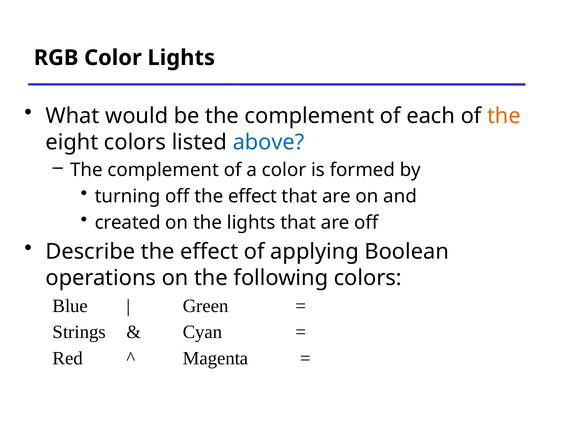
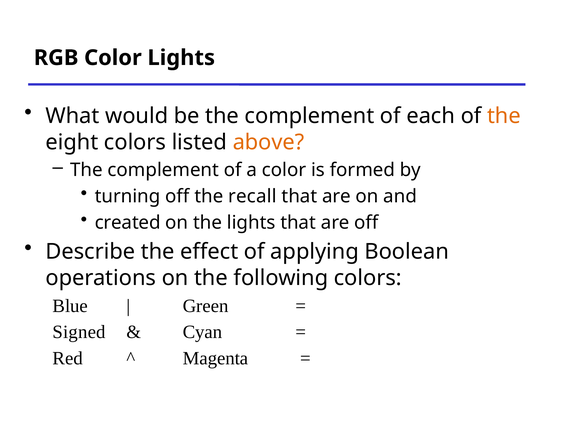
above colour: blue -> orange
off the effect: effect -> recall
Strings: Strings -> Signed
